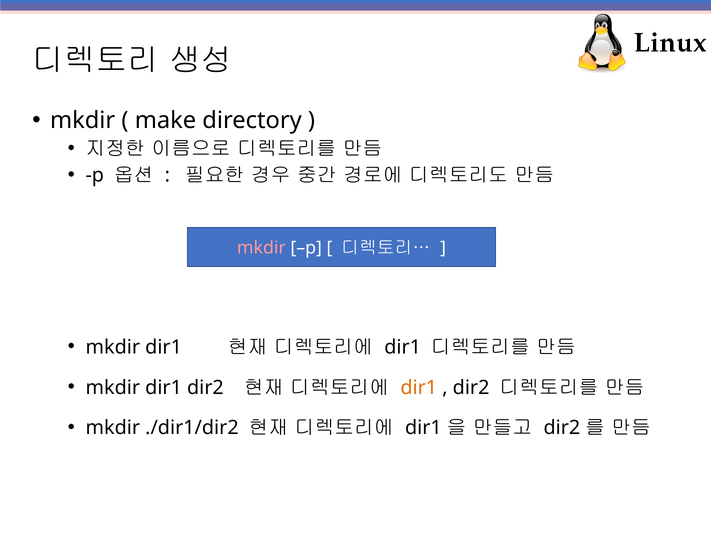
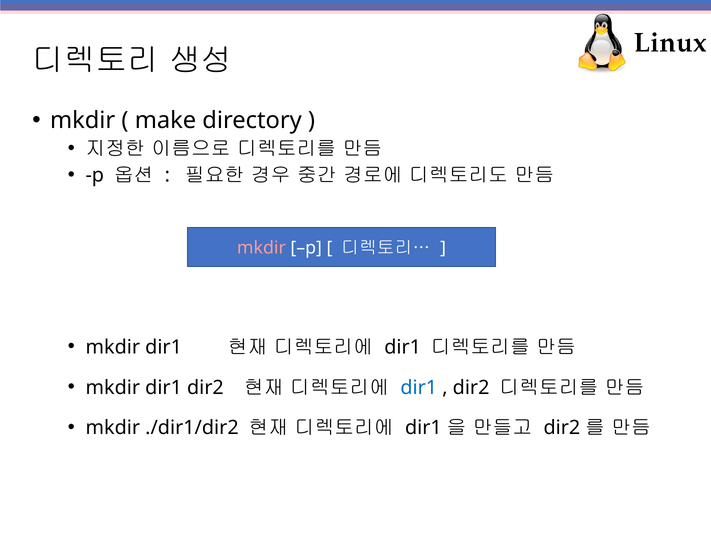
dir1 at (419, 388) colour: orange -> blue
